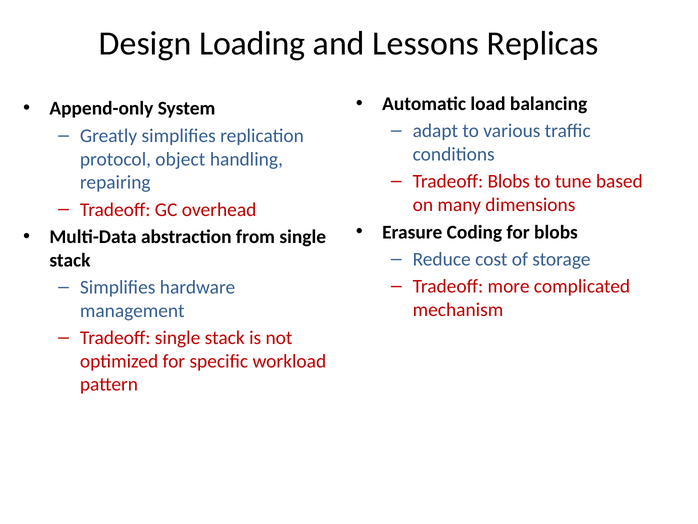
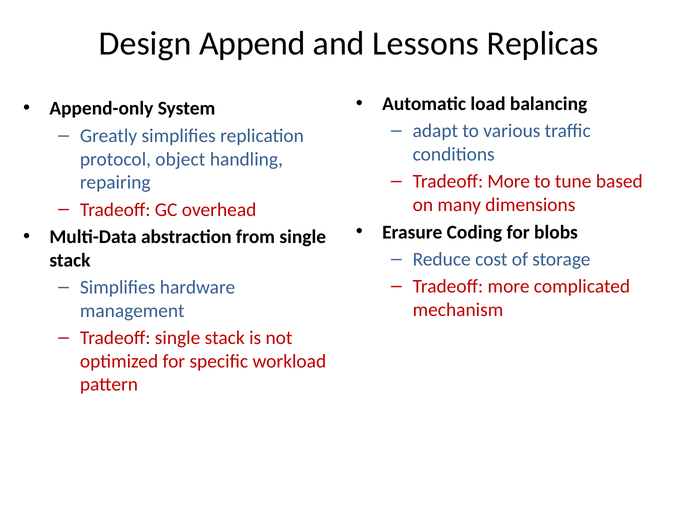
Loading: Loading -> Append
Blobs at (509, 181): Blobs -> More
